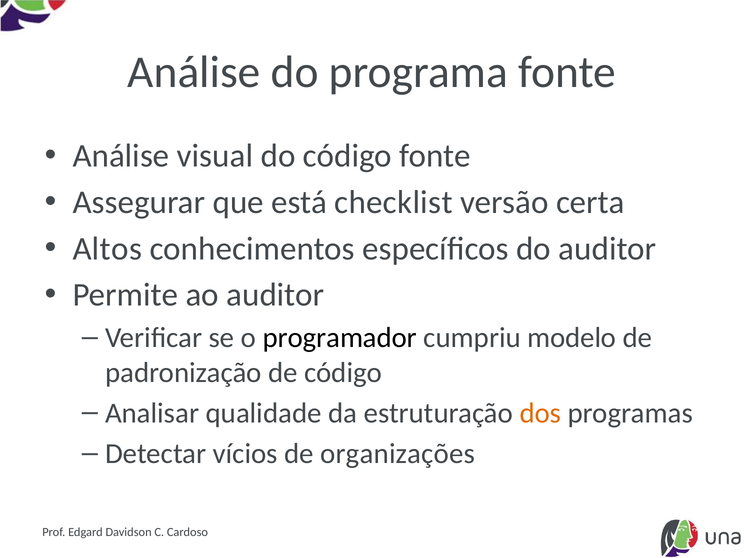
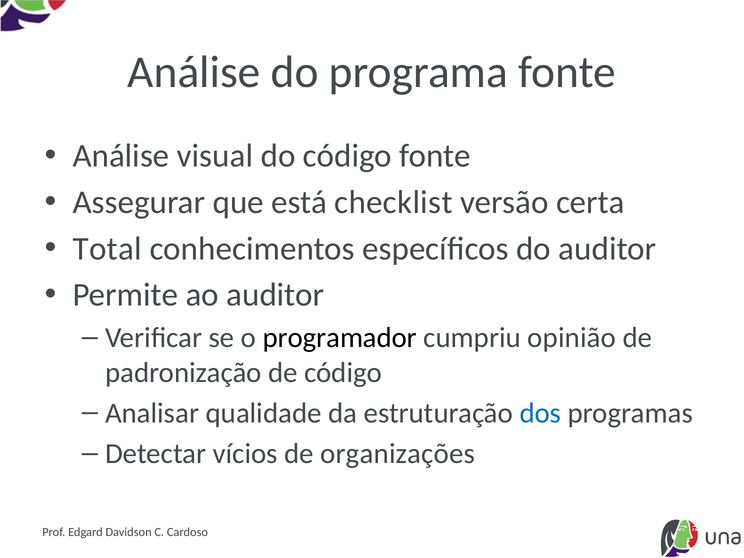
Altos: Altos -> Total
modelo: modelo -> opinião
dos colour: orange -> blue
